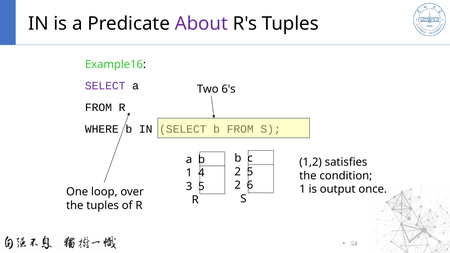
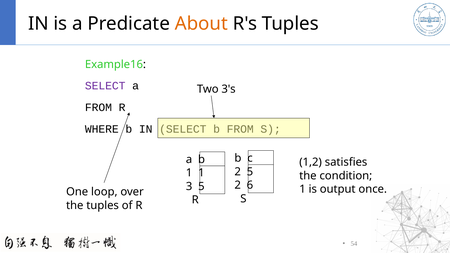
About colour: purple -> orange
6's: 6's -> 3's
1 4: 4 -> 1
